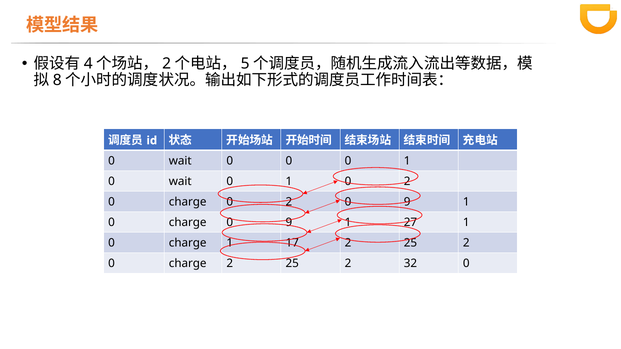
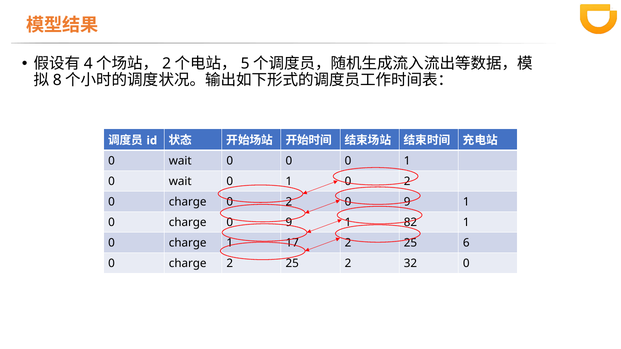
27: 27 -> 82
17 2 25 2: 2 -> 6
